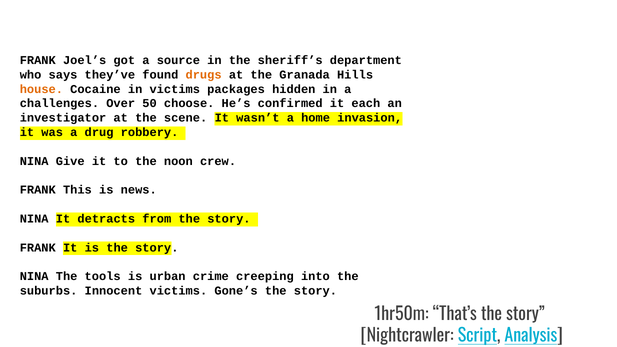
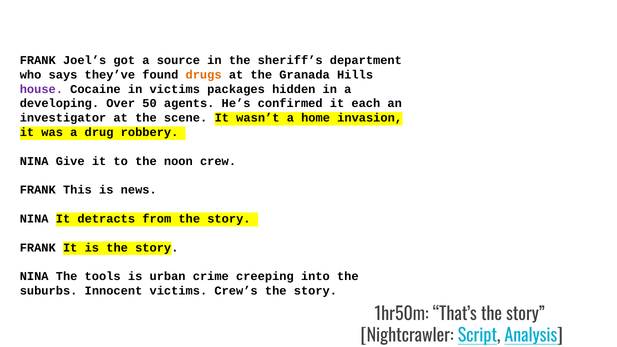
house colour: orange -> purple
challenges: challenges -> developing
choose: choose -> agents
Gone’s: Gone’s -> Crew’s
